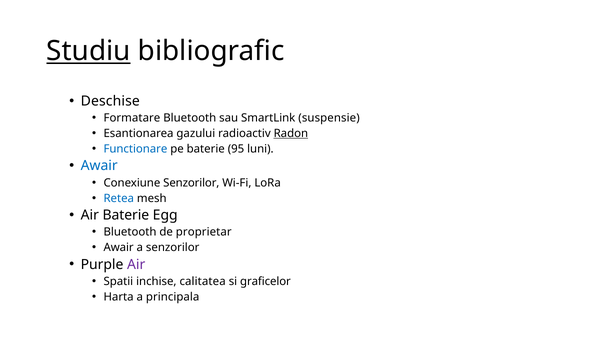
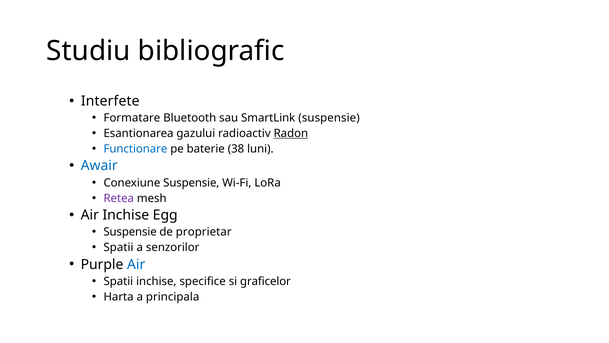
Studiu underline: present -> none
Deschise: Deschise -> Interfete
95: 95 -> 38
Conexiune Senzorilor: Senzorilor -> Suspensie
Retea colour: blue -> purple
Air Baterie: Baterie -> Inchise
Bluetooth at (130, 232): Bluetooth -> Suspensie
Awair at (119, 247): Awair -> Spatii
Air at (136, 264) colour: purple -> blue
calitatea: calitatea -> specifice
